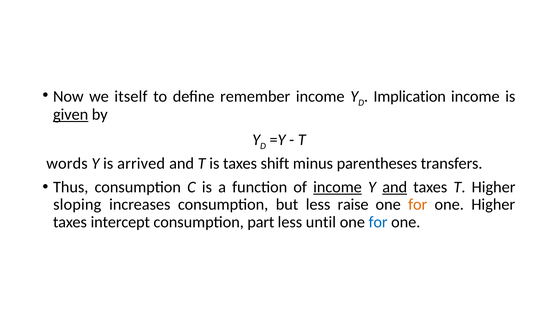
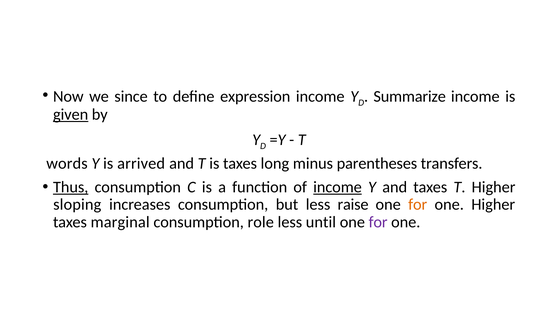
itself: itself -> since
remember: remember -> expression
Implication: Implication -> Summarize
shift: shift -> long
Thus underline: none -> present
and at (395, 187) underline: present -> none
intercept: intercept -> marginal
part: part -> role
for at (378, 222) colour: blue -> purple
